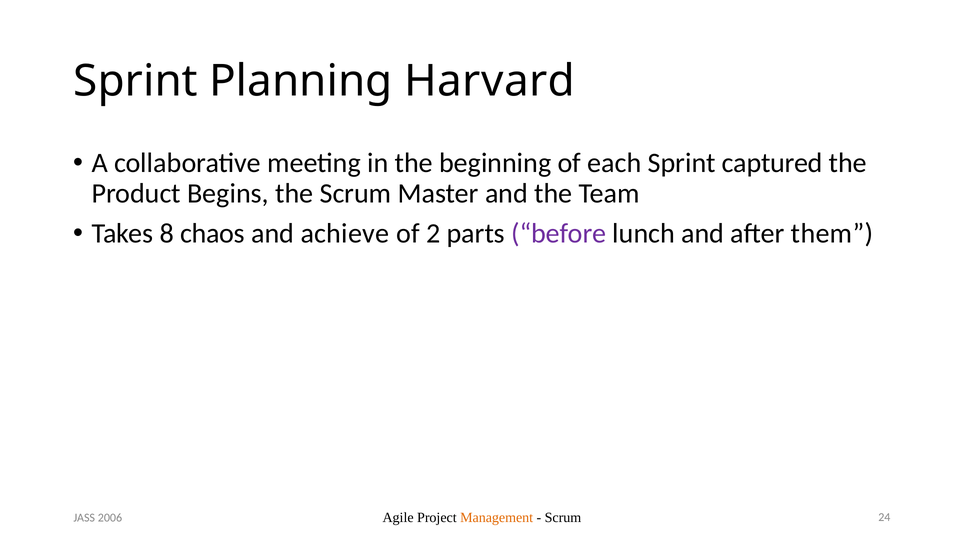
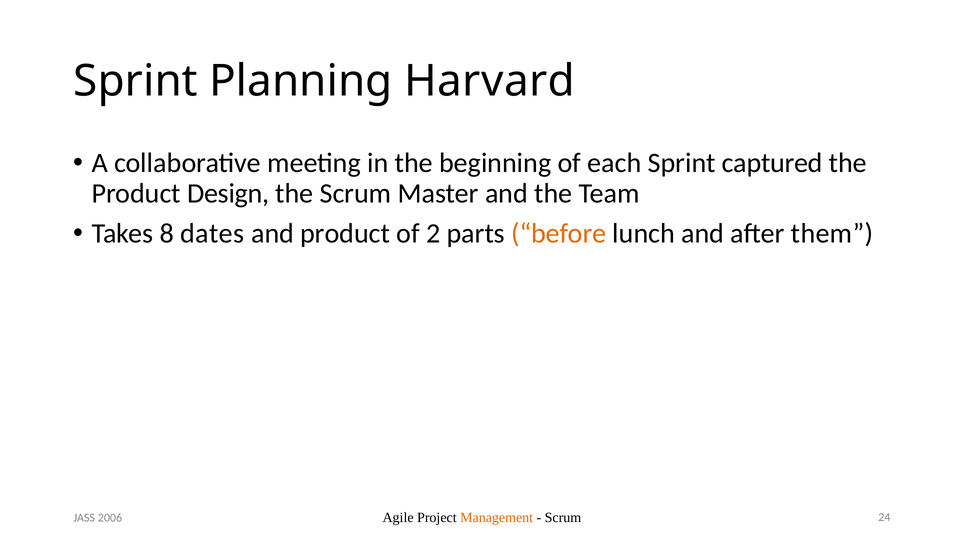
Begins: Begins -> Design
chaos: chaos -> dates
and achieve: achieve -> product
before colour: purple -> orange
